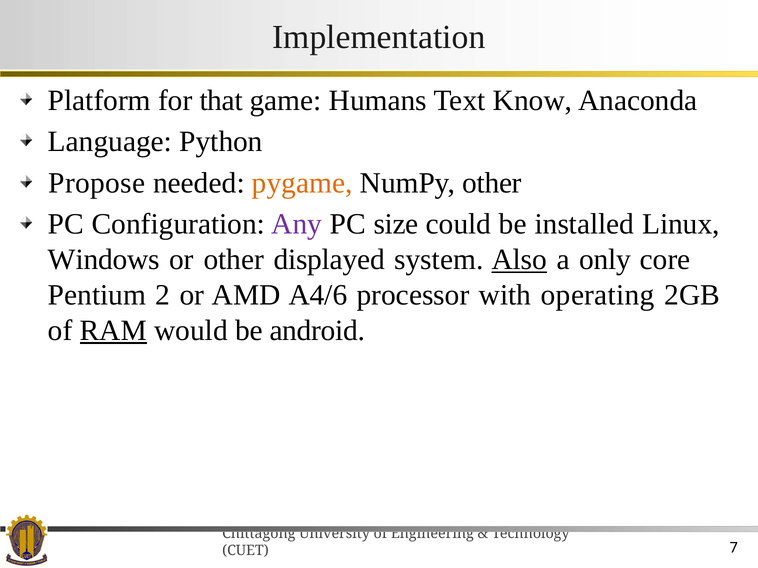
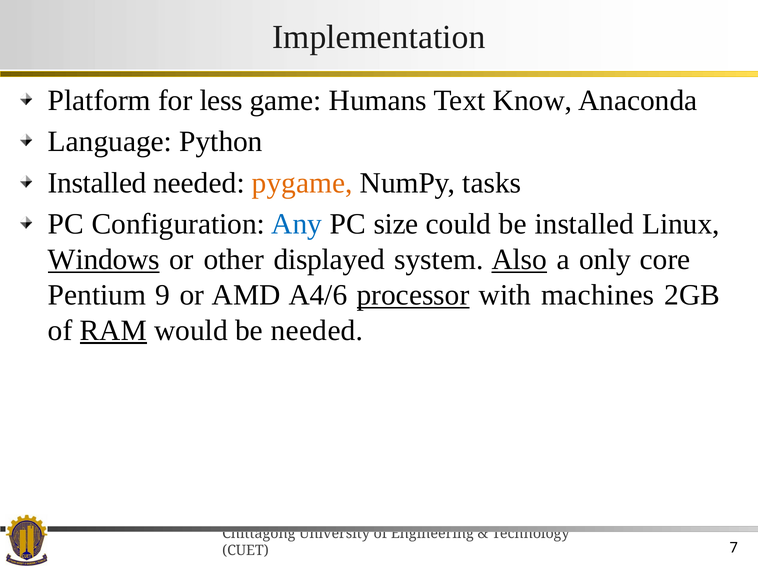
that: that -> less
Propose at (97, 183): Propose -> Installed
NumPy other: other -> tasks
Any colour: purple -> blue
Windows underline: none -> present
2: 2 -> 9
processor underline: none -> present
operating: operating -> machines
be android: android -> needed
